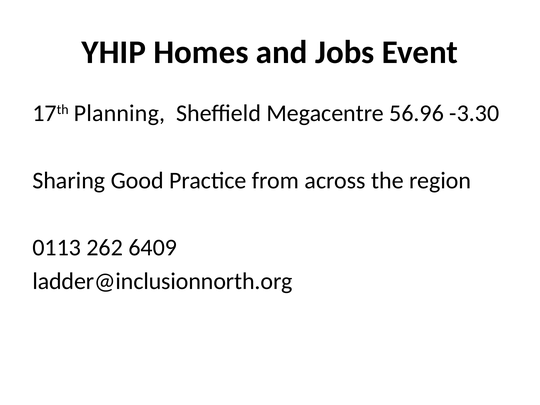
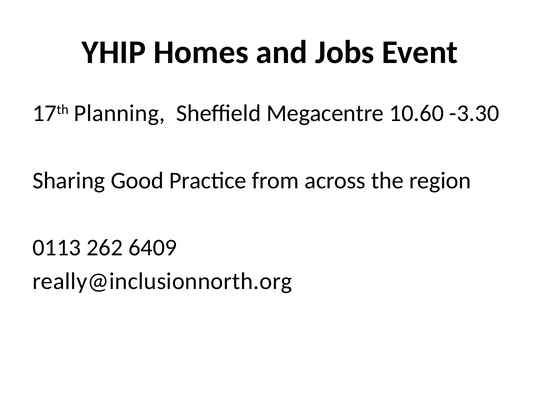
56.96: 56.96 -> 10.60
ladder@inclusionnorth.org: ladder@inclusionnorth.org -> really@inclusionnorth.org
